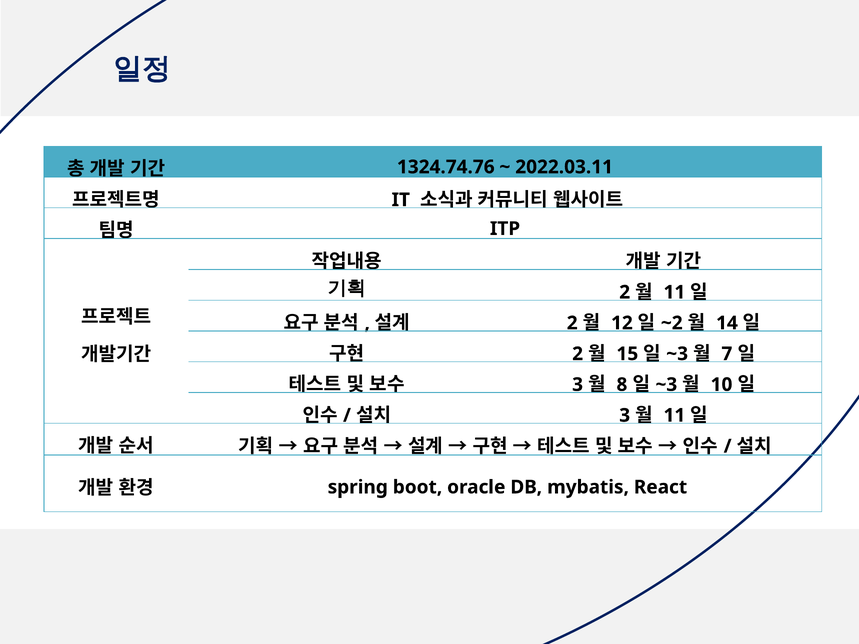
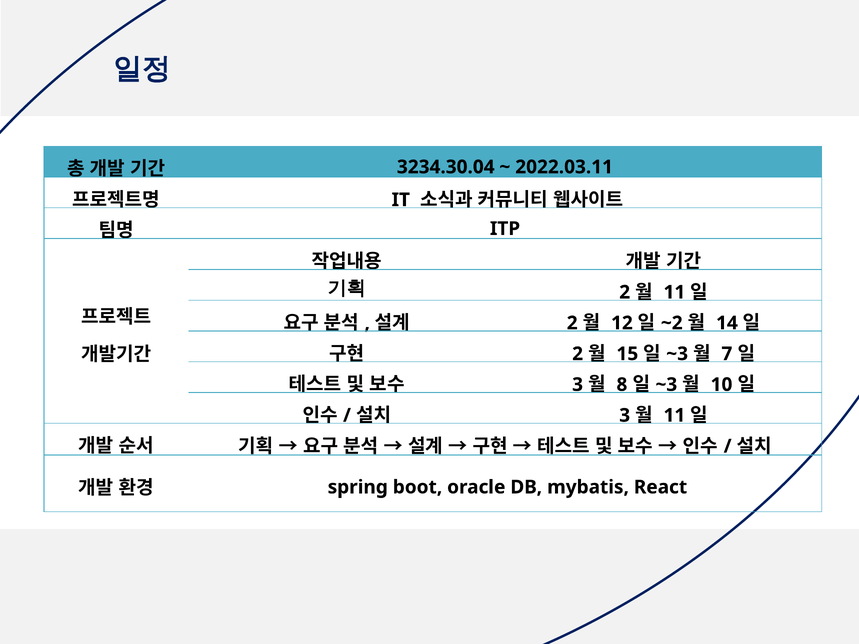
1324.74.76: 1324.74.76 -> 3234.30.04
